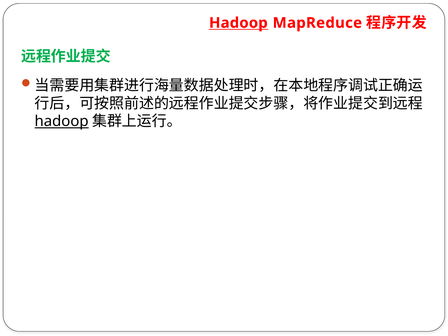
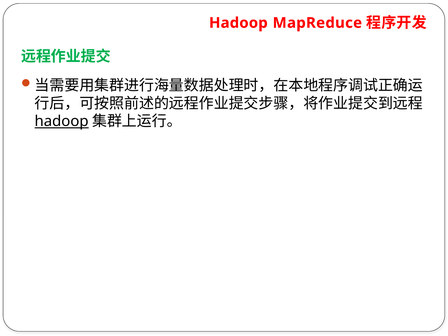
Hadoop at (238, 23) underline: present -> none
